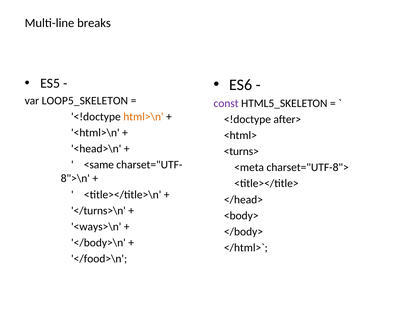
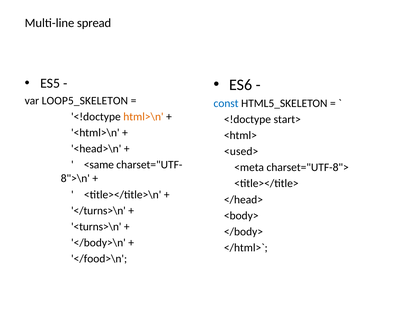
breaks: breaks -> spread
const colour: purple -> blue
after>: after> -> start>
<turns>: <turns> -> <used>
<ways>\n: <ways>\n -> <turns>\n
